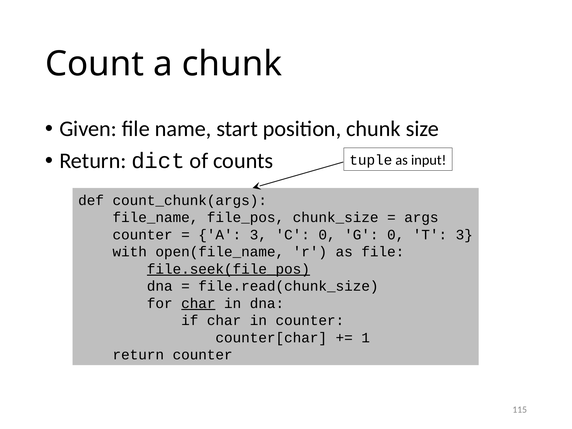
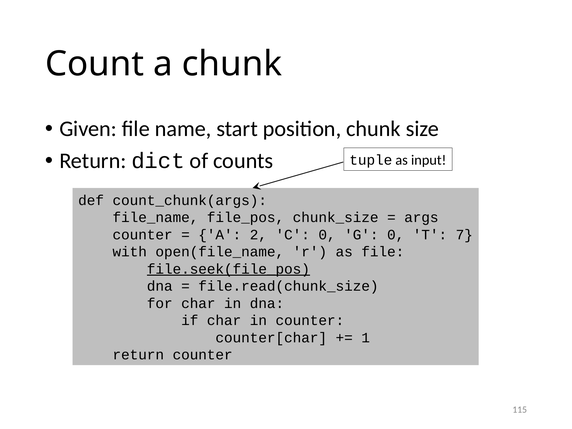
A 3: 3 -> 2
T 3: 3 -> 7
char at (198, 303) underline: present -> none
